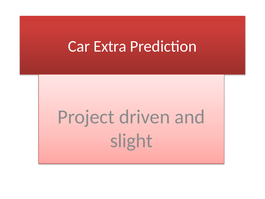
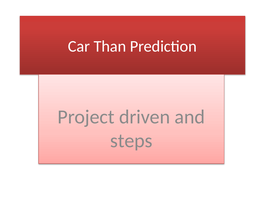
Extra: Extra -> Than
slight: slight -> steps
